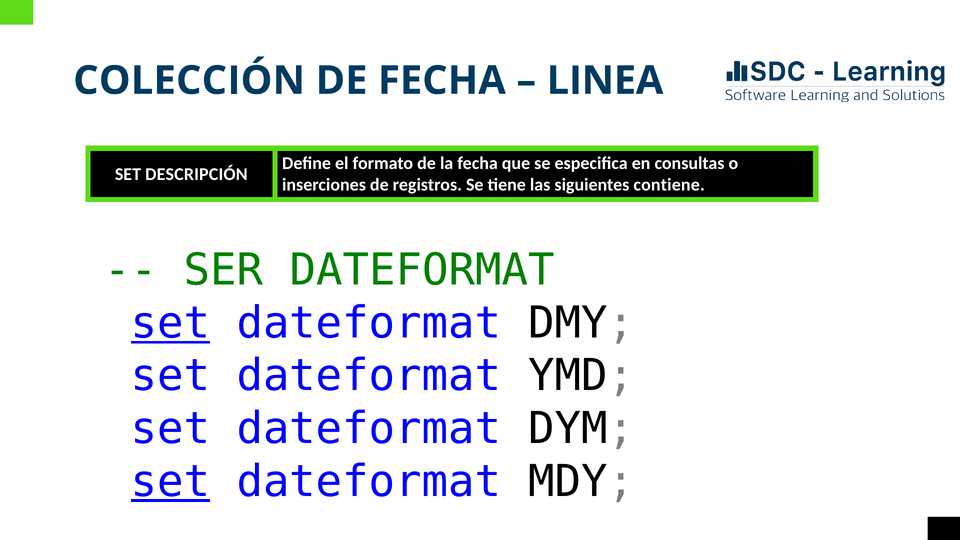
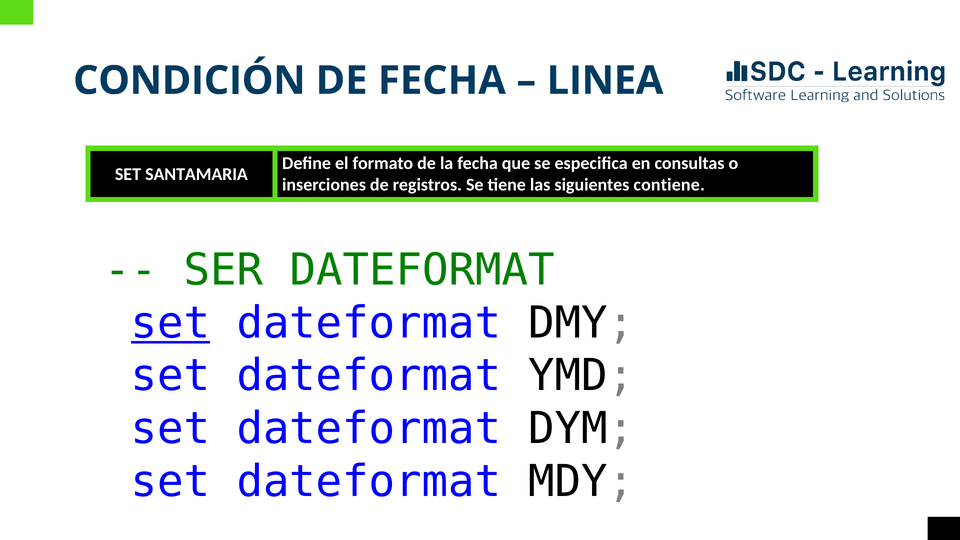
COLECCIÓN: COLECCIÓN -> CONDICIÓN
DESCRIPCIÓN: DESCRIPCIÓN -> SANTAMARIA
set at (170, 482) underline: present -> none
